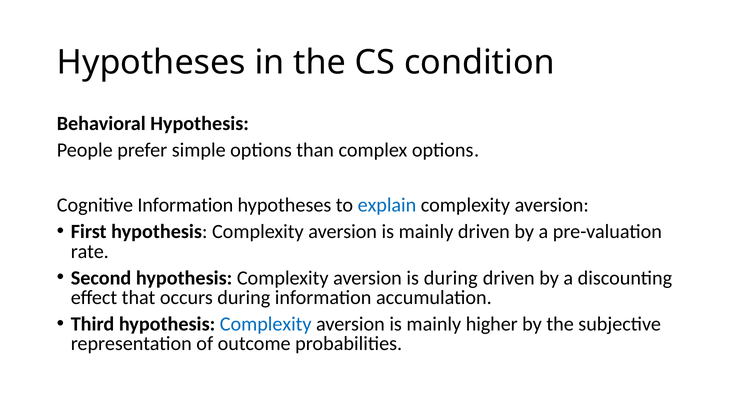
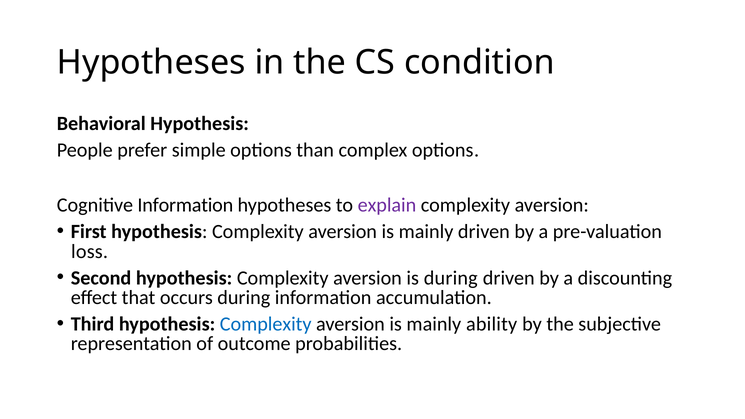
explain colour: blue -> purple
rate: rate -> loss
higher: higher -> ability
